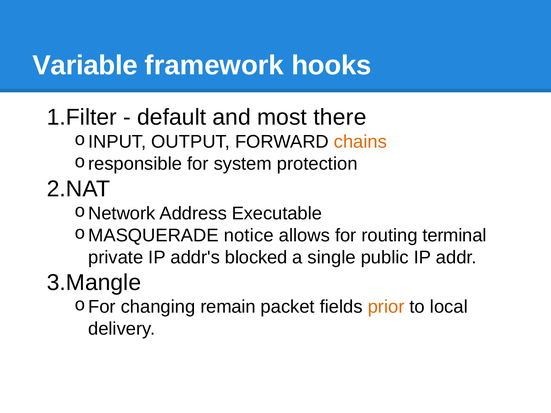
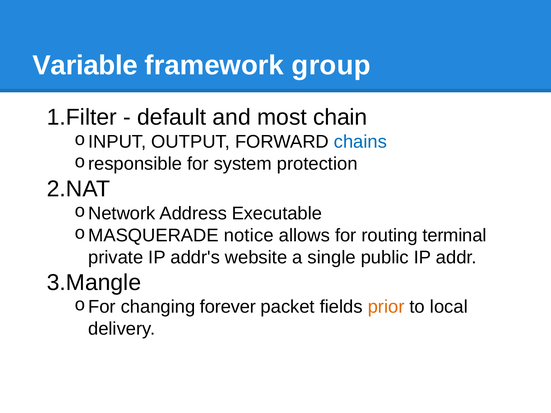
hooks: hooks -> group
there: there -> chain
chains colour: orange -> blue
blocked: blocked -> website
remain: remain -> forever
